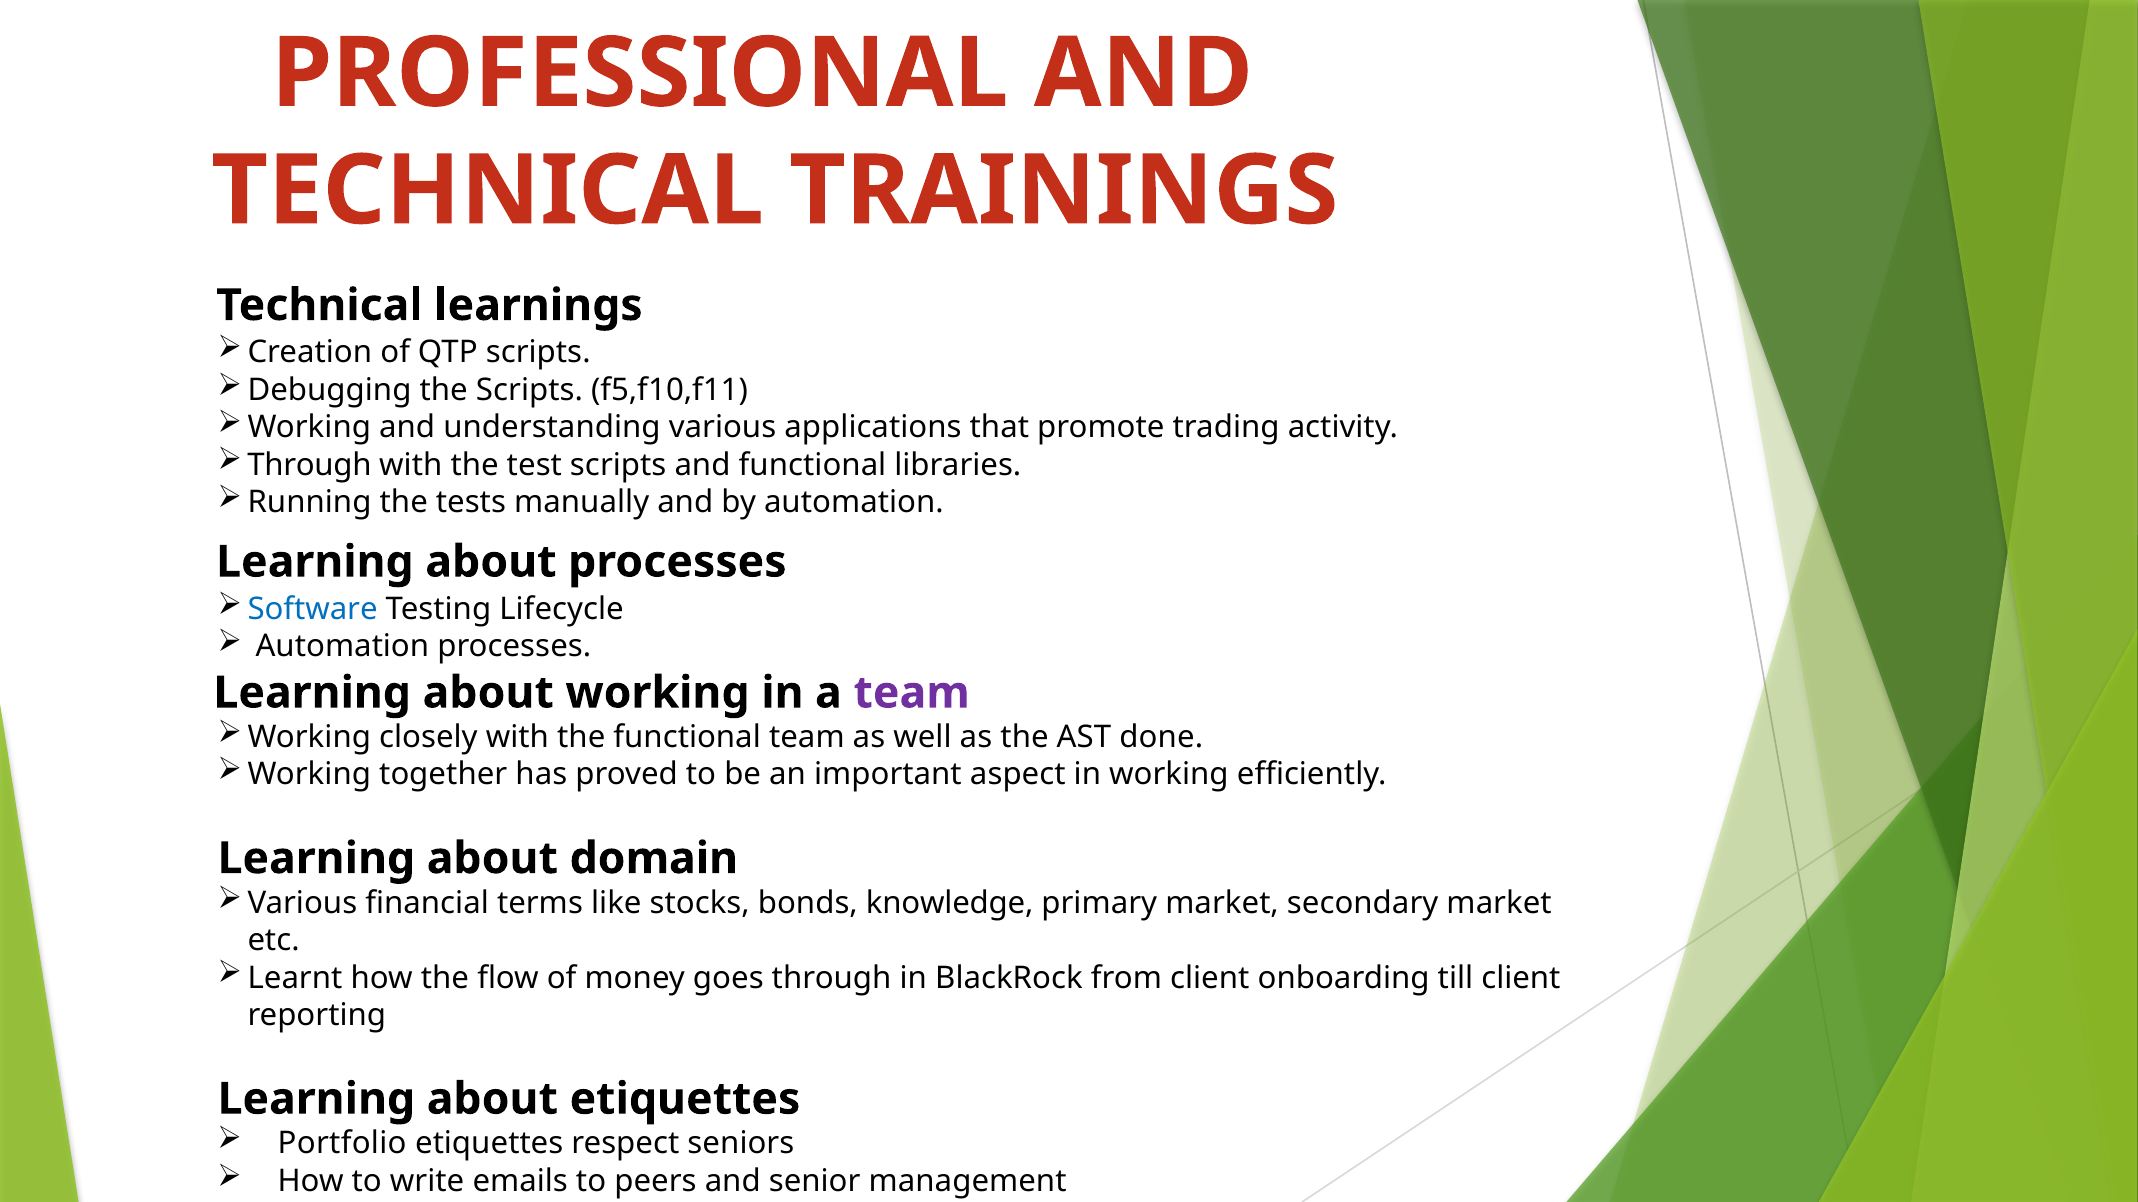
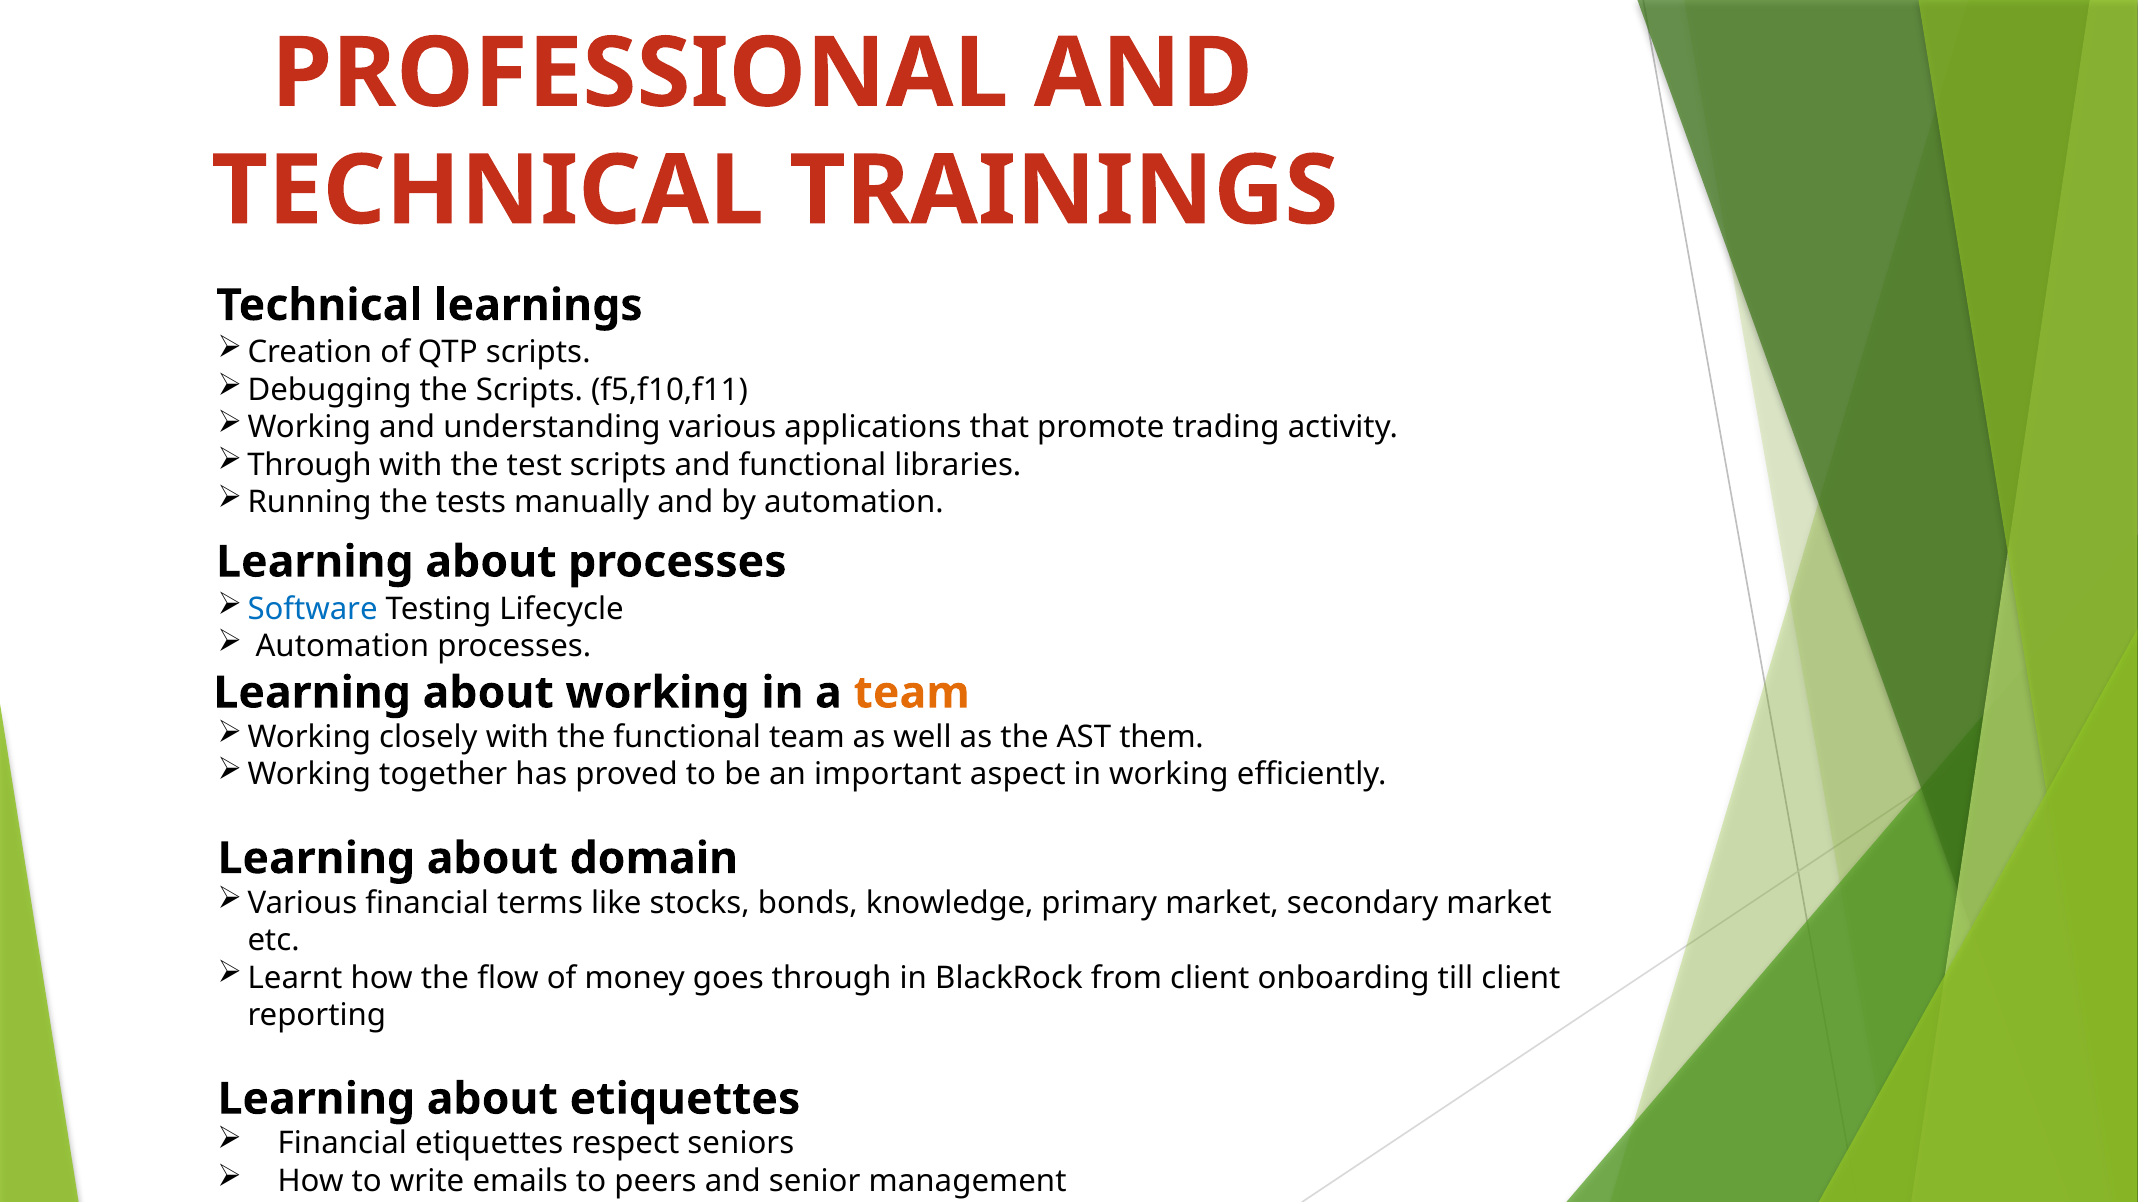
team at (912, 693) colour: purple -> orange
done: done -> them
Portfolio at (342, 1144): Portfolio -> Financial
